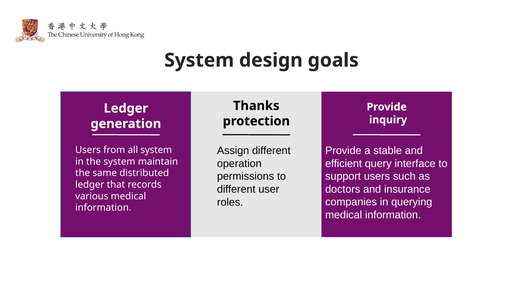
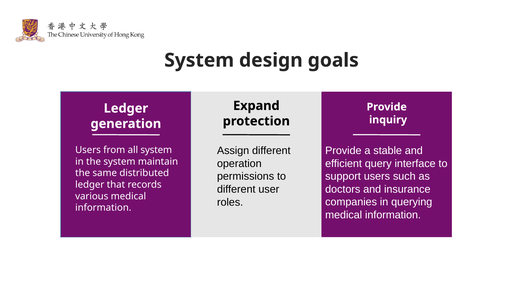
Thanks: Thanks -> Expand
